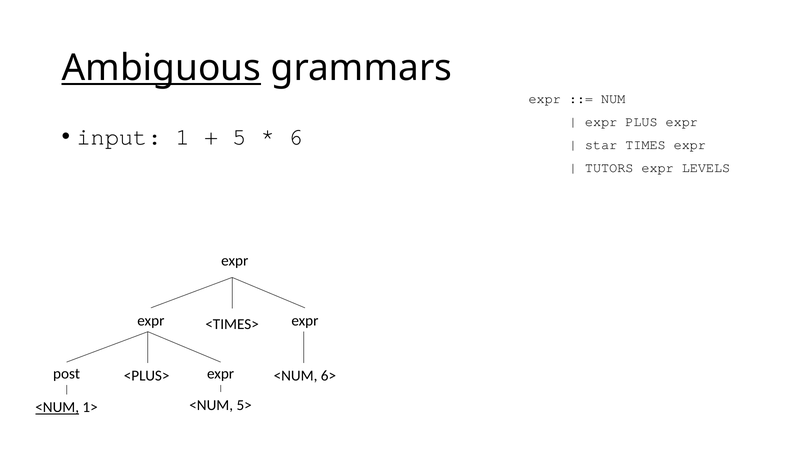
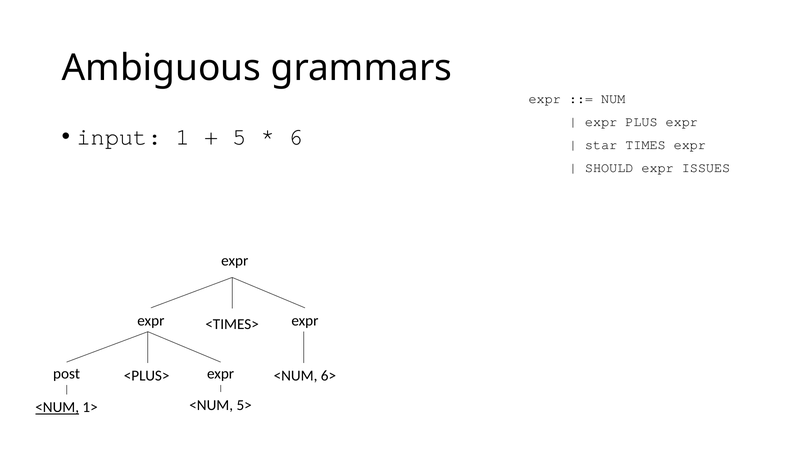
Ambiguous underline: present -> none
TUTORS: TUTORS -> SHOULD
LEVELS: LEVELS -> ISSUES
